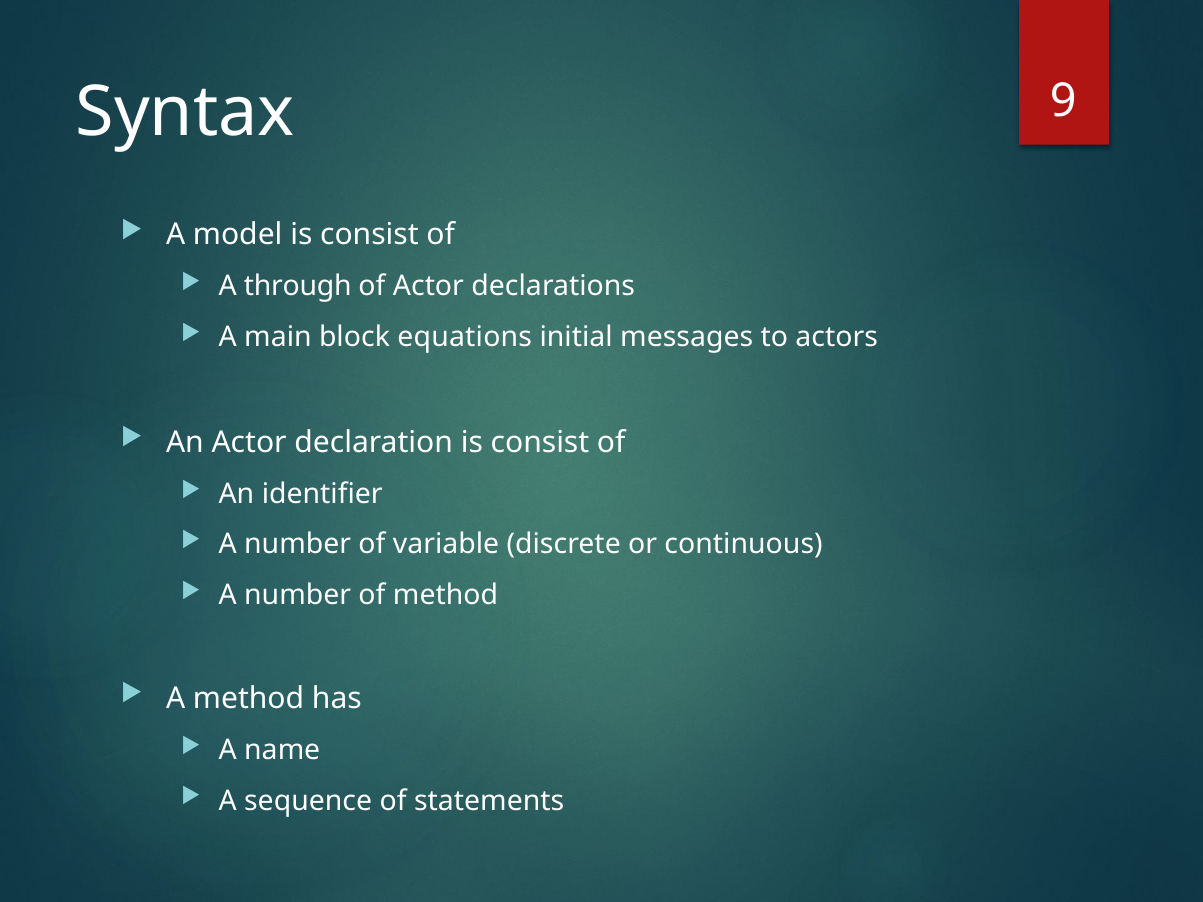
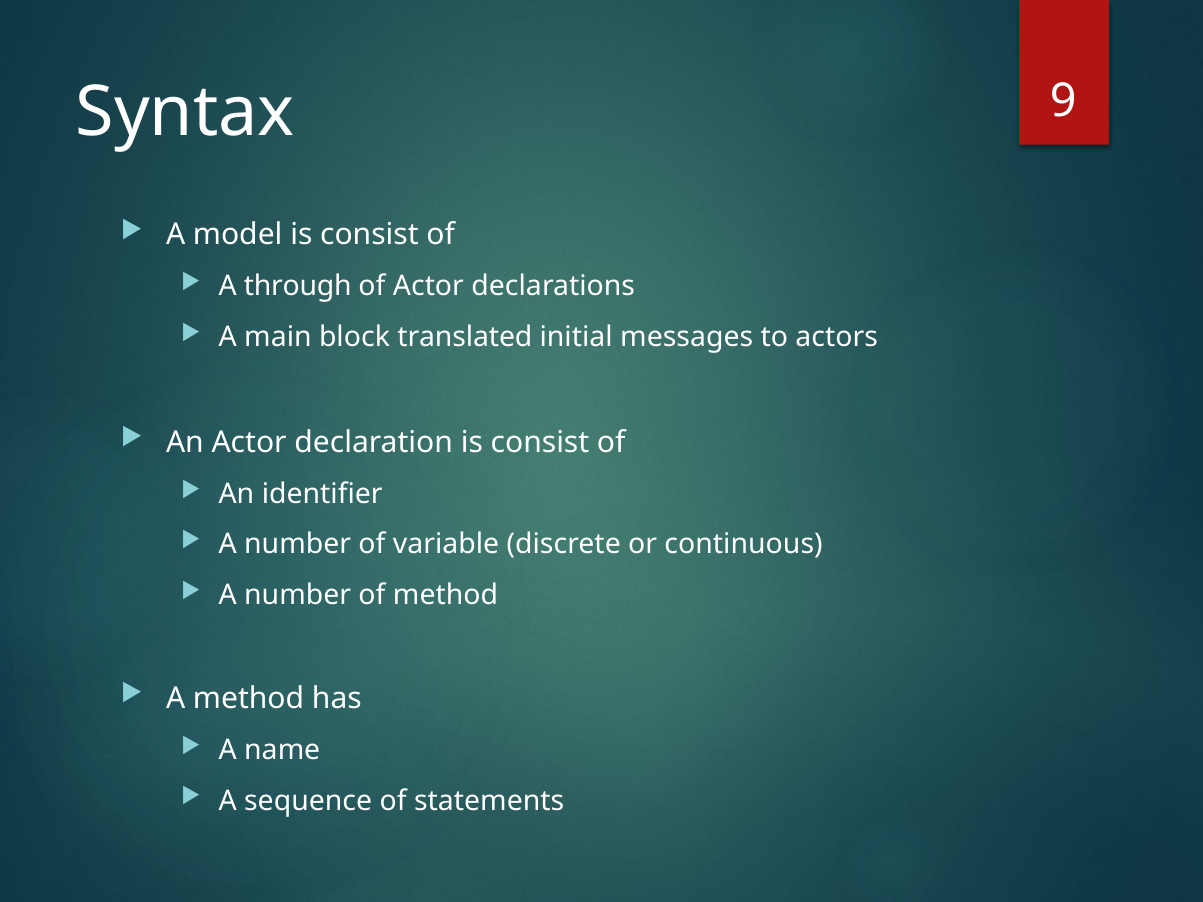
equations: equations -> translated
